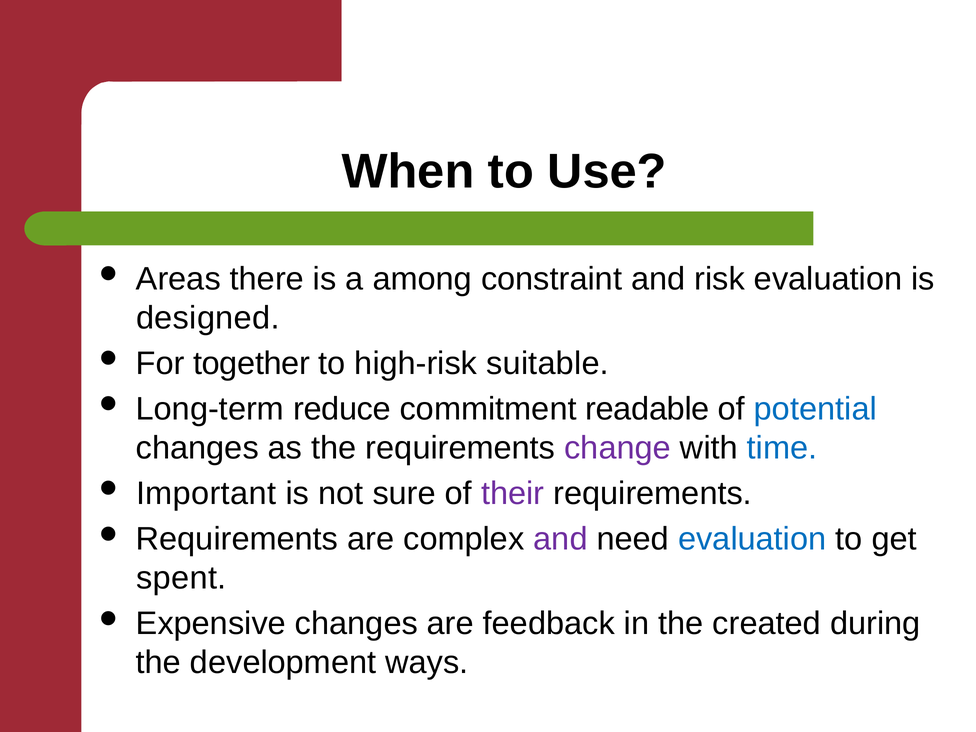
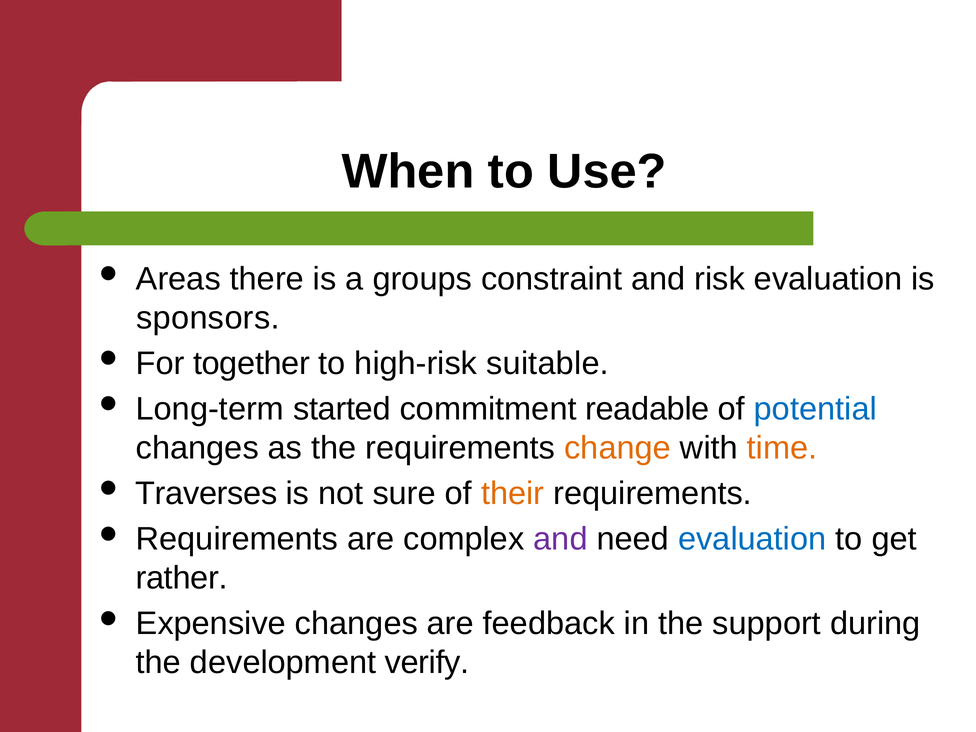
among: among -> groups
designed: designed -> sponsors
reduce: reduce -> started
change colour: purple -> orange
time colour: blue -> orange
Important: Important -> Traverses
their colour: purple -> orange
spent: spent -> rather
created: created -> support
ways: ways -> verify
